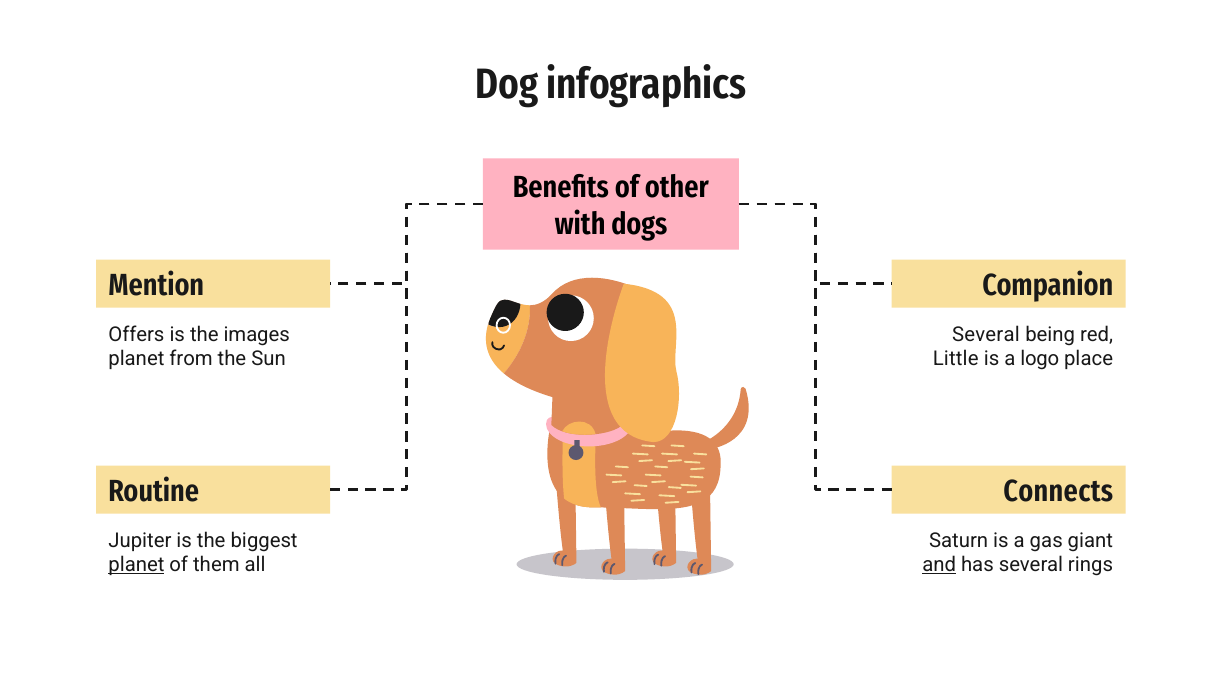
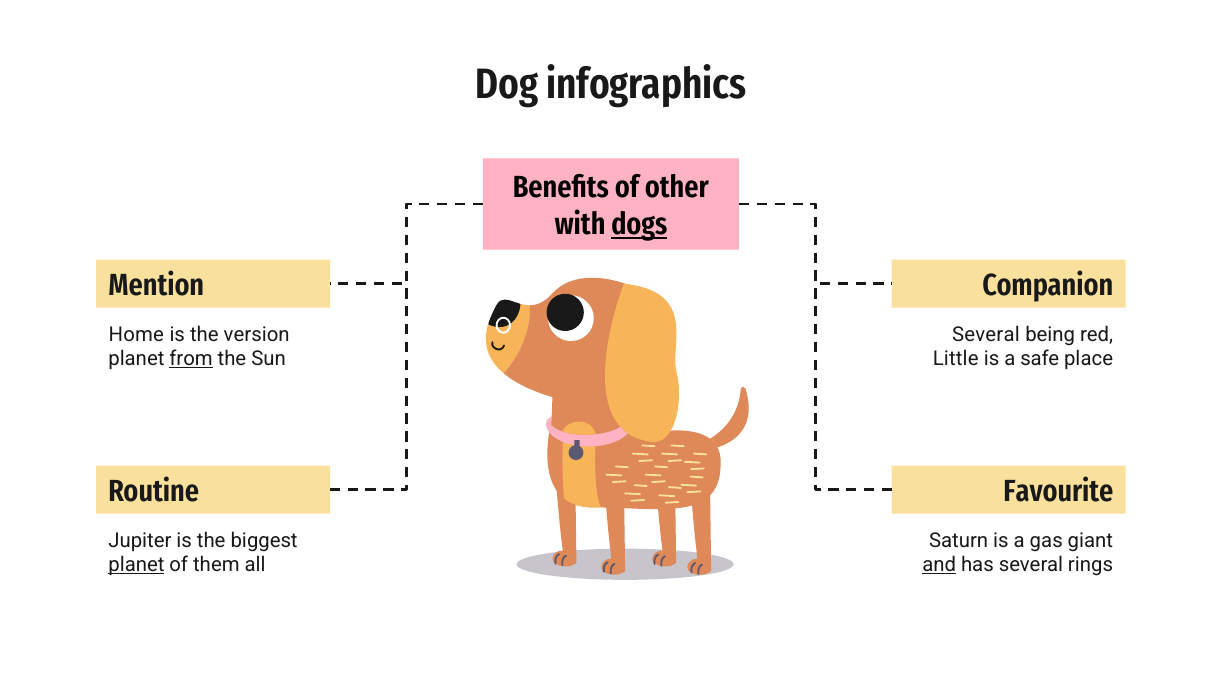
dogs underline: none -> present
Offers: Offers -> Home
images: images -> version
from underline: none -> present
logo: logo -> safe
Connects: Connects -> Favourite
